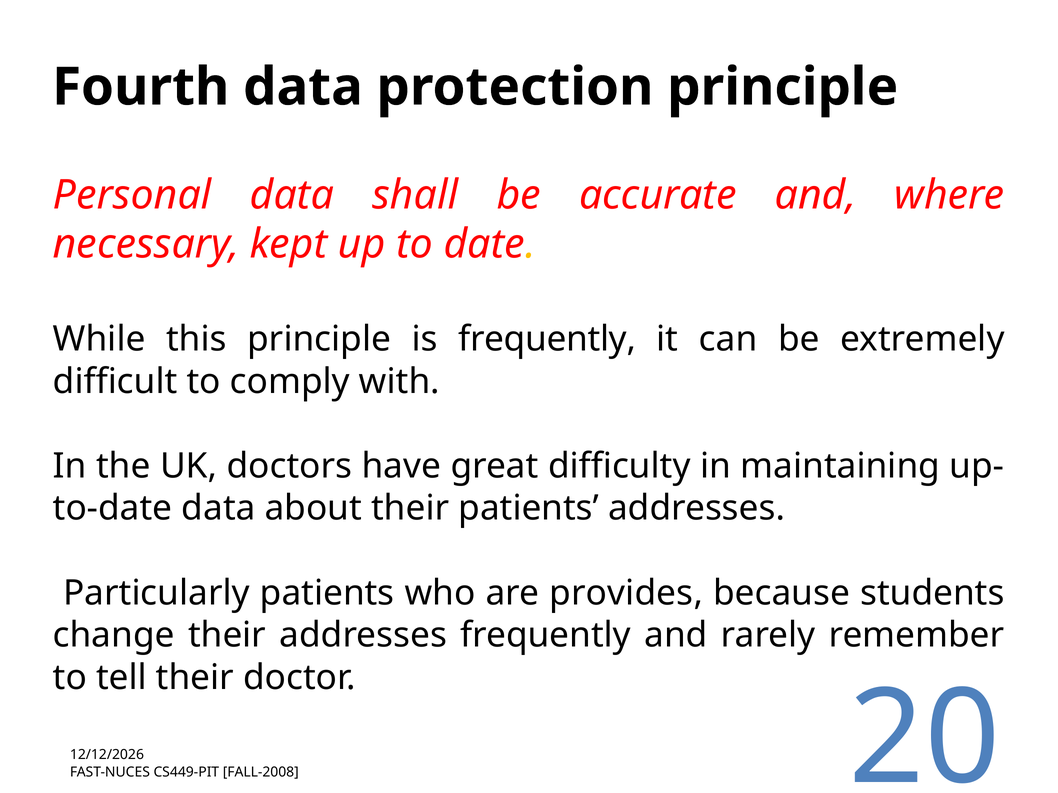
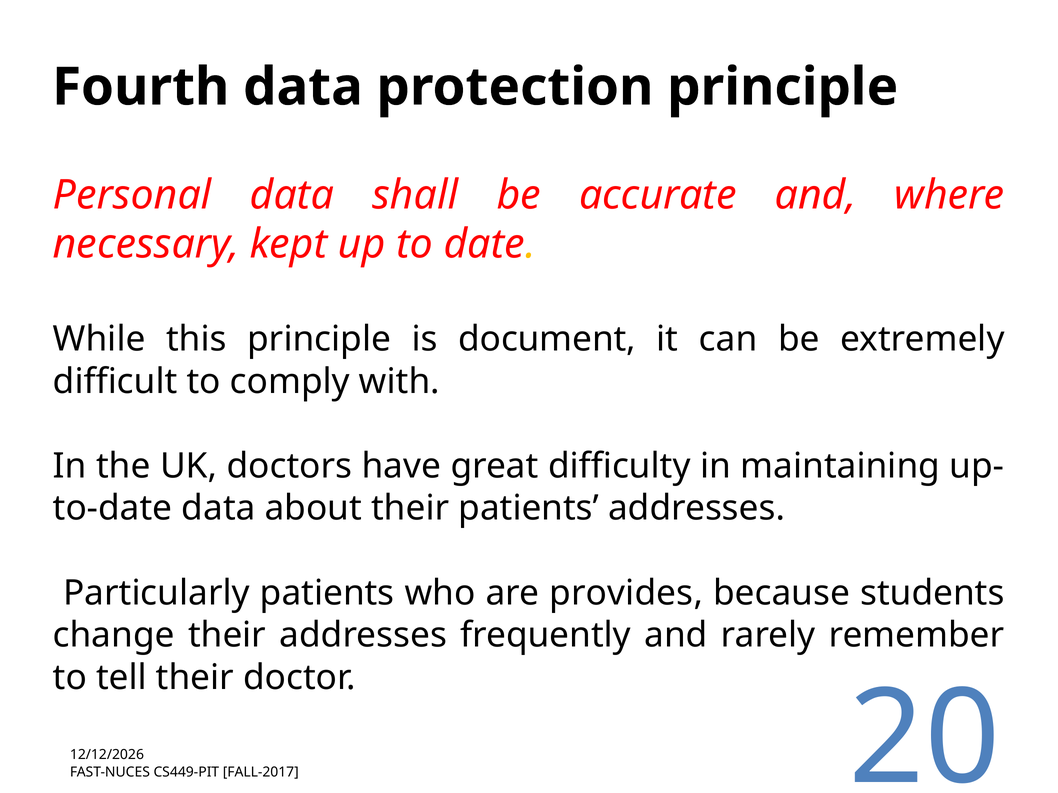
is frequently: frequently -> document
FALL-2008: FALL-2008 -> FALL-2017
